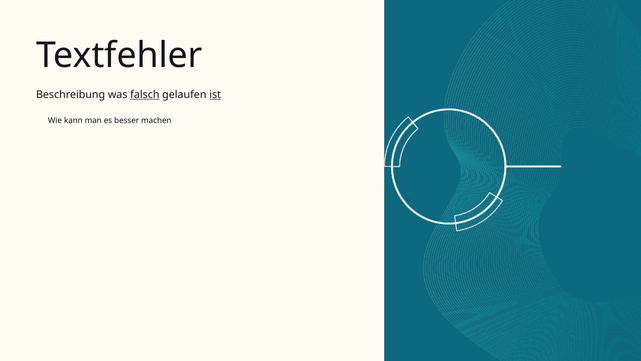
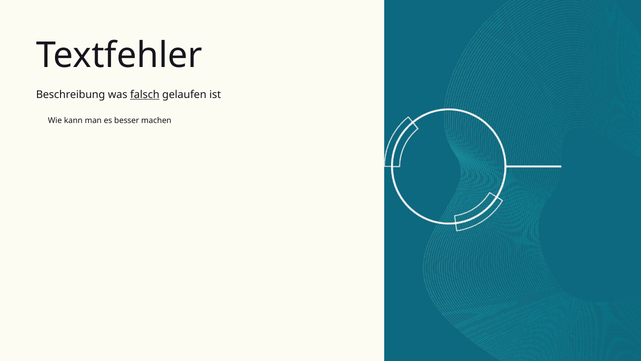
ist underline: present -> none
